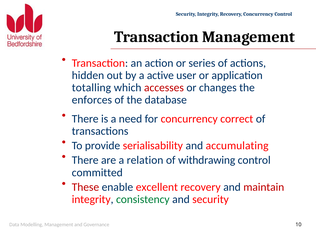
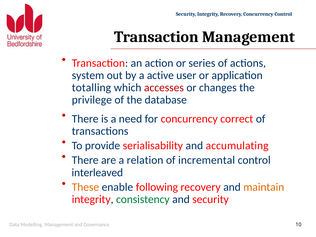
hidden: hidden -> system
enforces: enforces -> privilege
withdrawing: withdrawing -> incremental
committed: committed -> interleaved
These colour: red -> orange
excellent: excellent -> following
maintain colour: red -> orange
